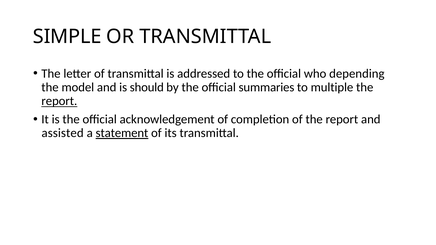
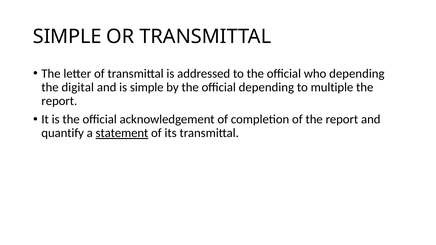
model: model -> digital
is should: should -> simple
official summaries: summaries -> depending
report at (59, 101) underline: present -> none
assisted: assisted -> quantify
